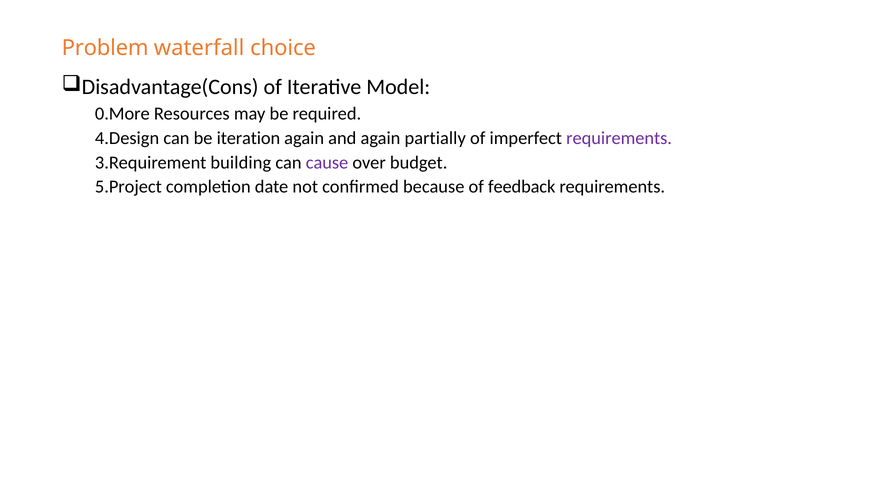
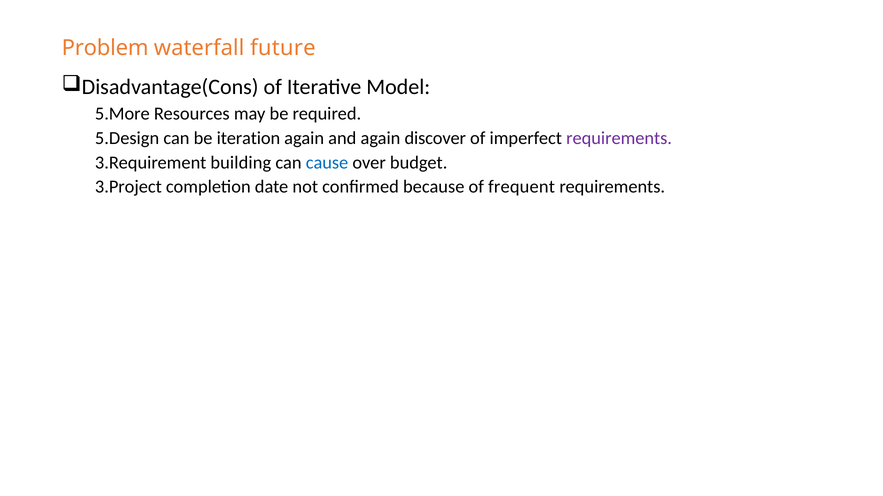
choice: choice -> future
0.More: 0.More -> 5.More
4.Design: 4.Design -> 5.Design
partially: partially -> discover
cause colour: purple -> blue
5.Project: 5.Project -> 3.Project
feedback: feedback -> frequent
